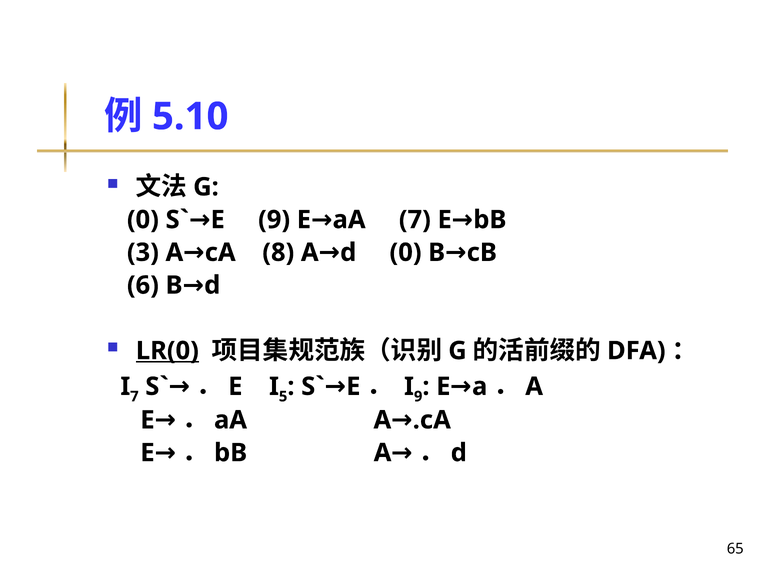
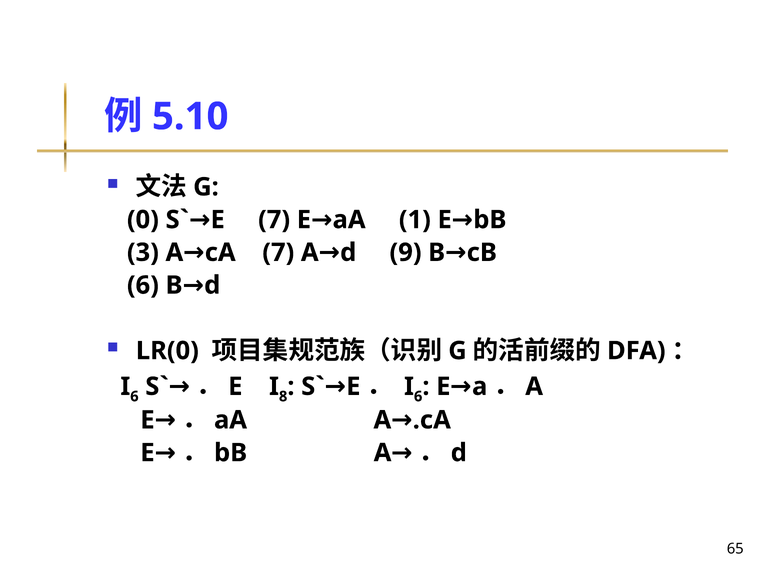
9 at (274, 220): 9 -> 7
7 at (415, 220): 7 -> 1
8 at (278, 252): 8 -> 7
0 at (406, 252): 0 -> 9
LR(0 underline: present -> none
9 at (418, 396): 9 -> 6
7 at (134, 396): 7 -> 6
5: 5 -> 8
